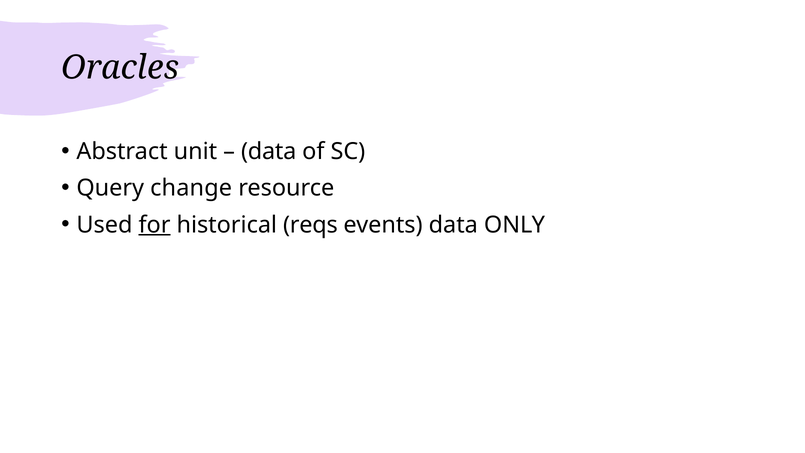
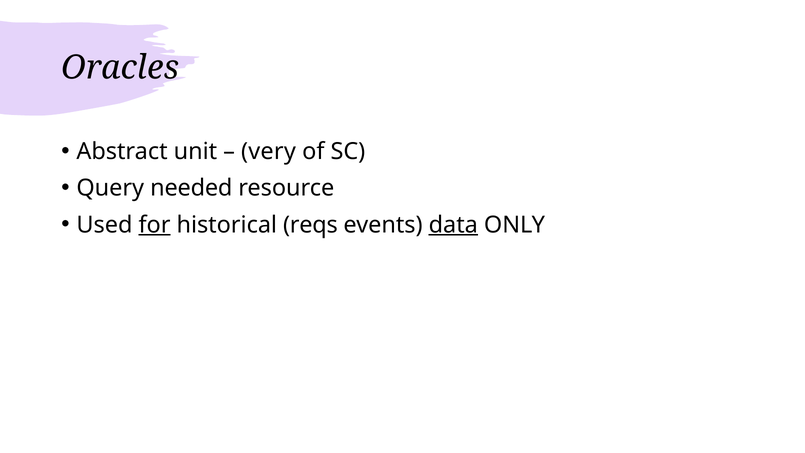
data at (269, 152): data -> very
change: change -> needed
data at (453, 225) underline: none -> present
